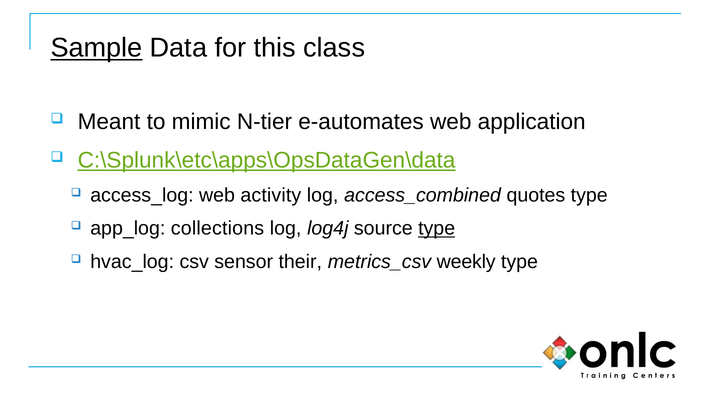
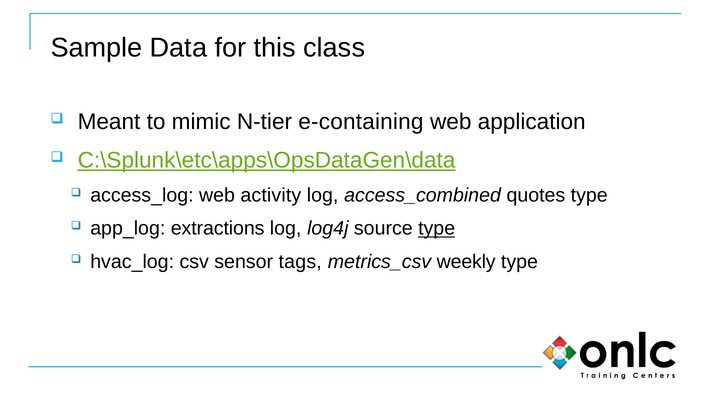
Sample underline: present -> none
e-automates: e-automates -> e-containing
collections: collections -> extractions
their: their -> tags
